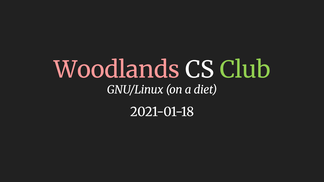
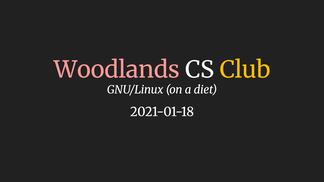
Club colour: light green -> yellow
